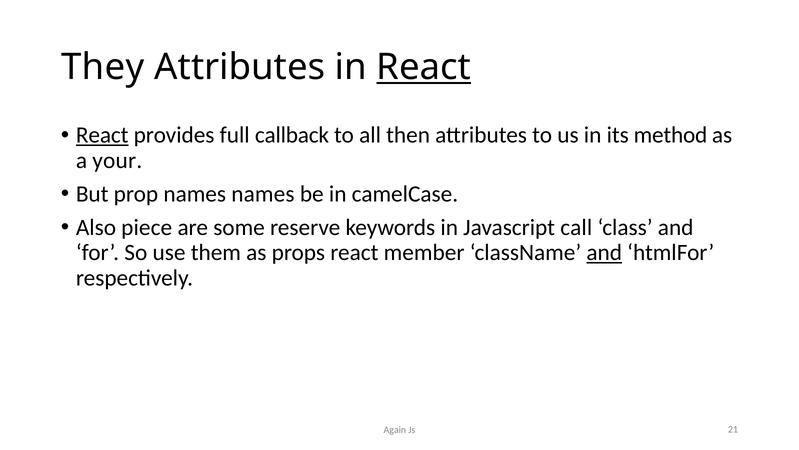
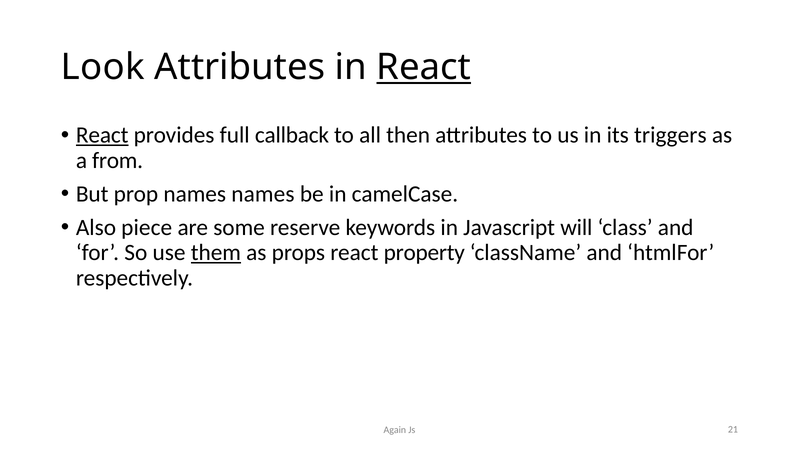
They: They -> Look
method: method -> triggers
your: your -> from
call: call -> will
them underline: none -> present
member: member -> property
and at (604, 252) underline: present -> none
